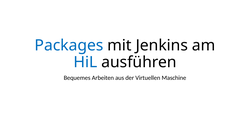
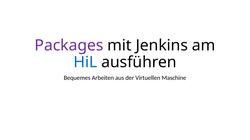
Packages colour: blue -> purple
